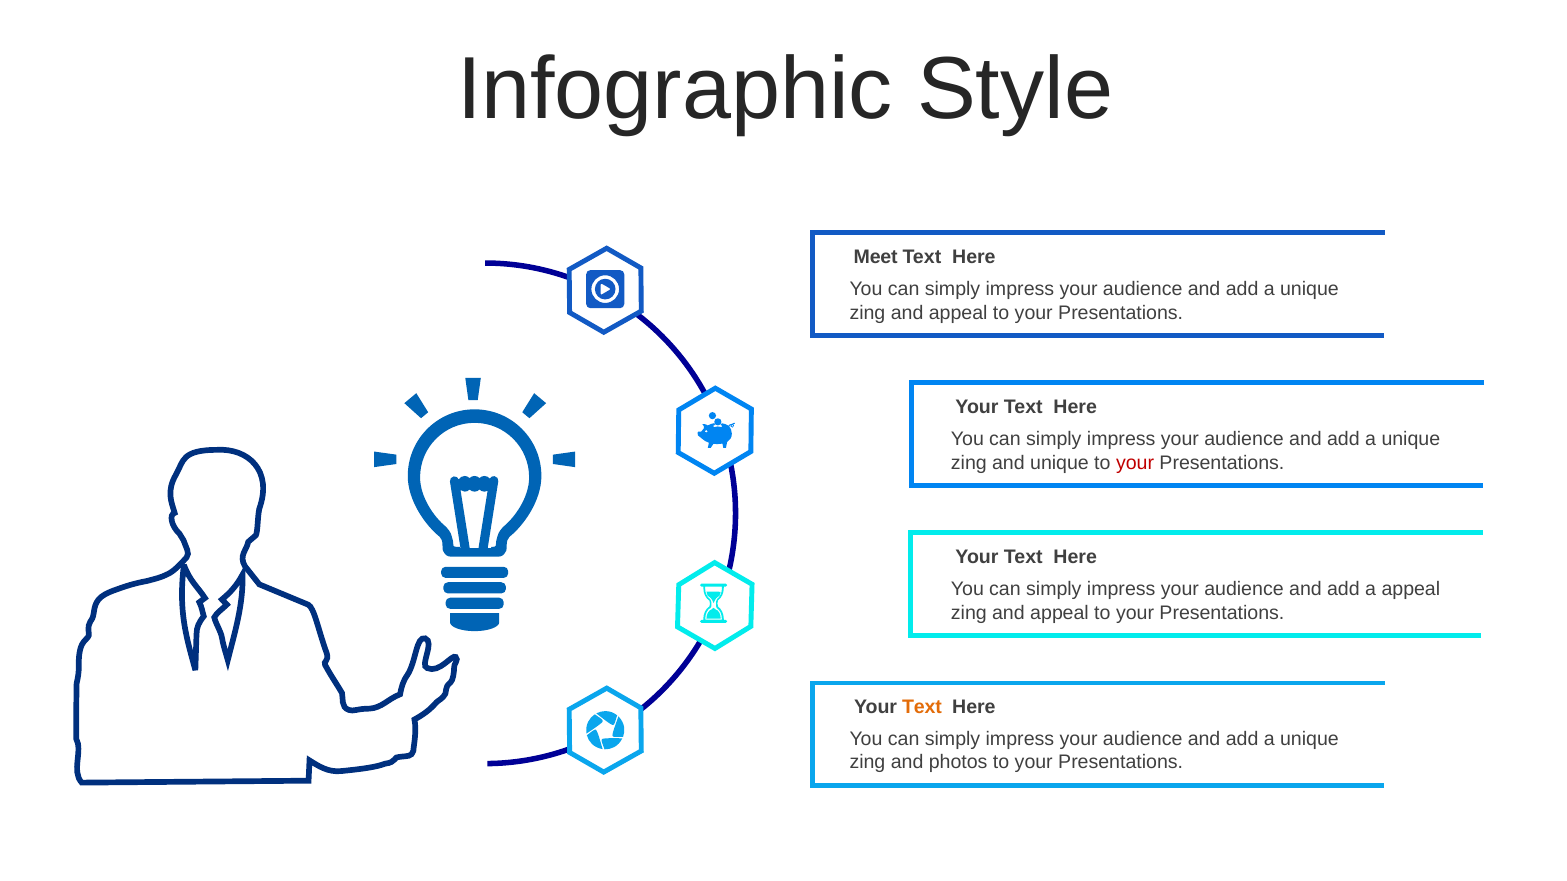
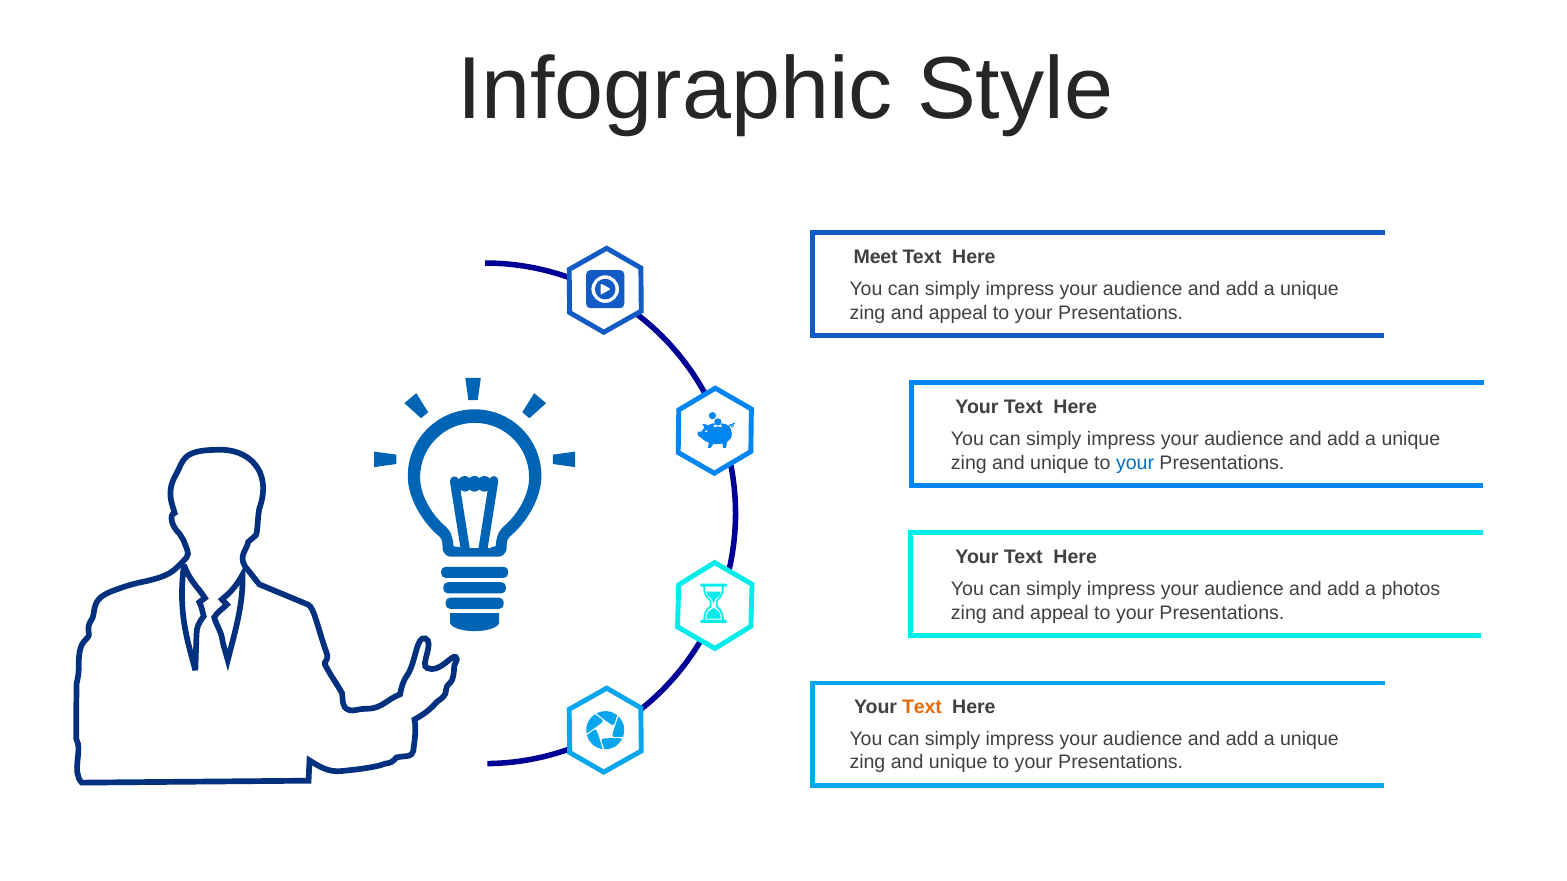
your at (1135, 463) colour: red -> blue
a appeal: appeal -> photos
photos at (958, 763): photos -> unique
